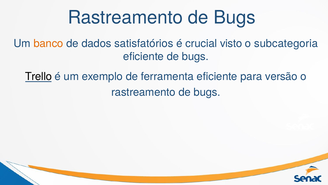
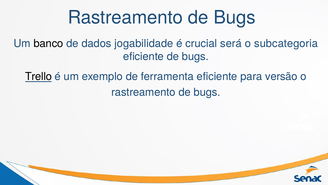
banco colour: orange -> black
satisfatórios: satisfatórios -> jogabilidade
visto: visto -> será
